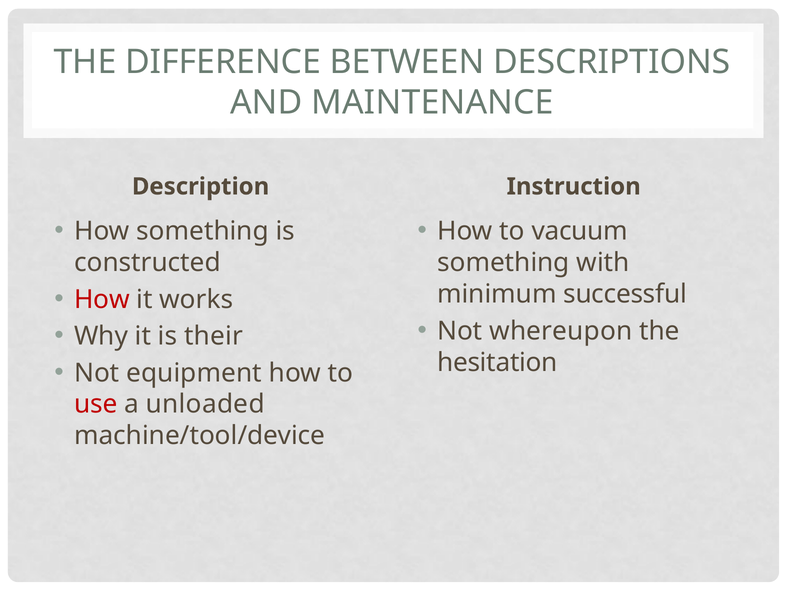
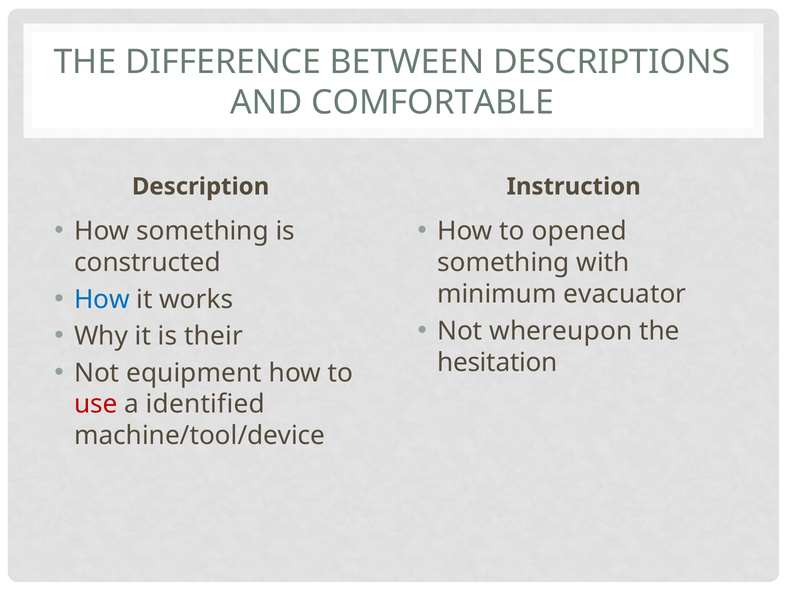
MAINTENANCE: MAINTENANCE -> COMFORTABLE
vacuum: vacuum -> opened
How at (102, 300) colour: red -> blue
successful: successful -> evacuator
unloaded: unloaded -> identified
